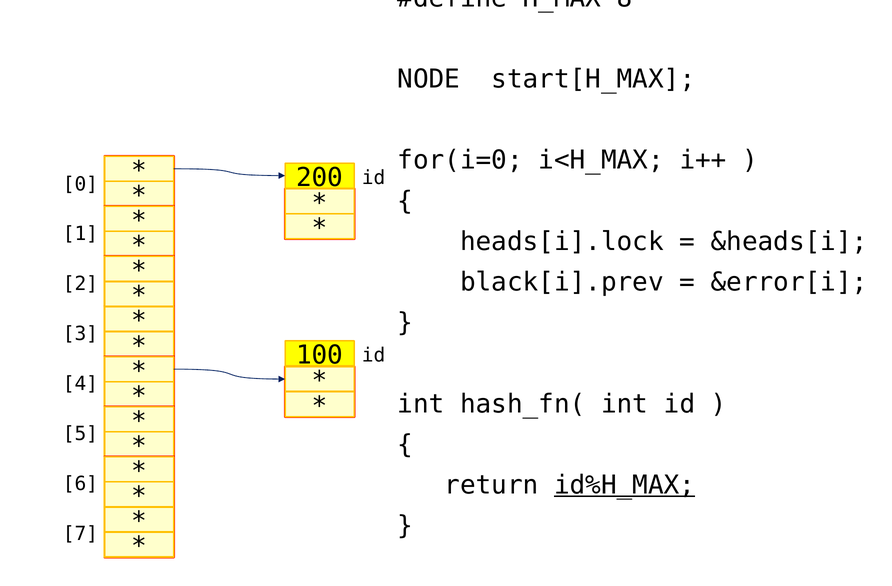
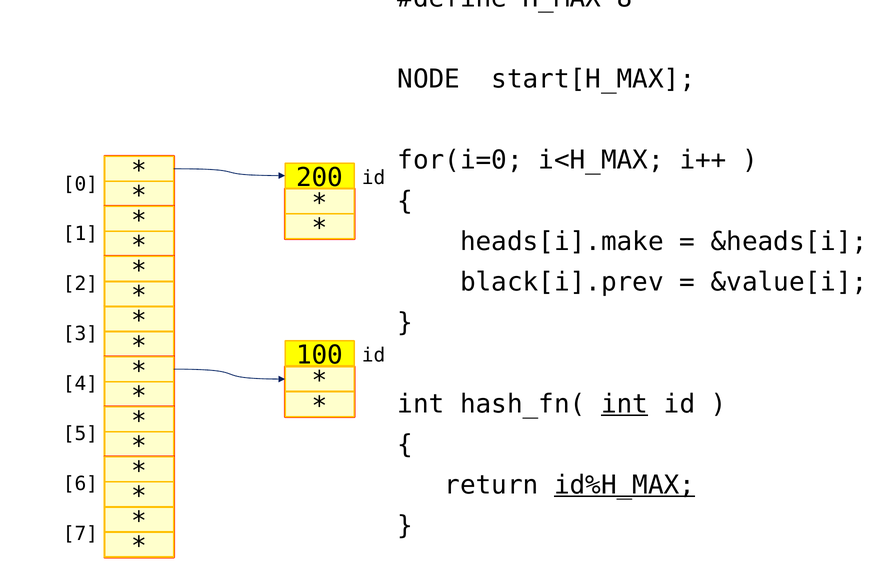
heads[i].lock: heads[i].lock -> heads[i].make
&error[i: &error[i -> &value[i
int at (625, 404) underline: none -> present
